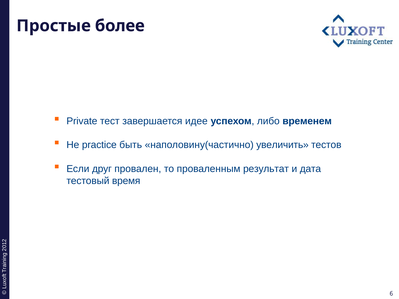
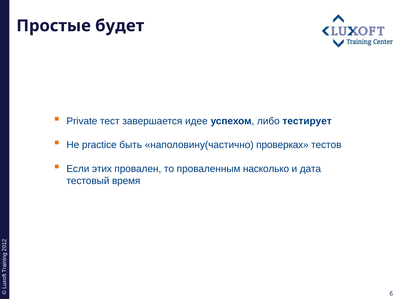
более: более -> будет
временем: временем -> тестирует
увеличить: увеличить -> проверках
друг: друг -> этих
результат: результат -> насколько
